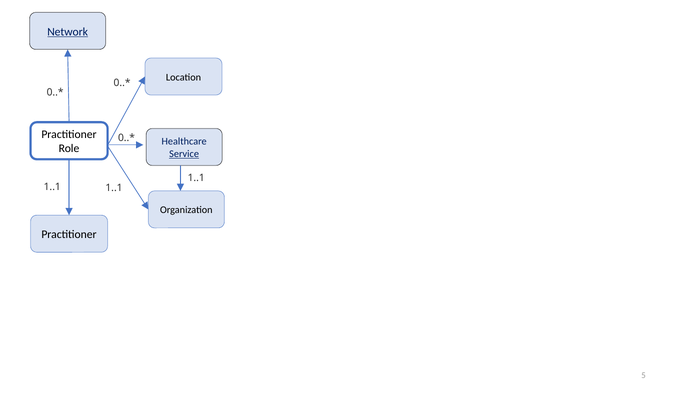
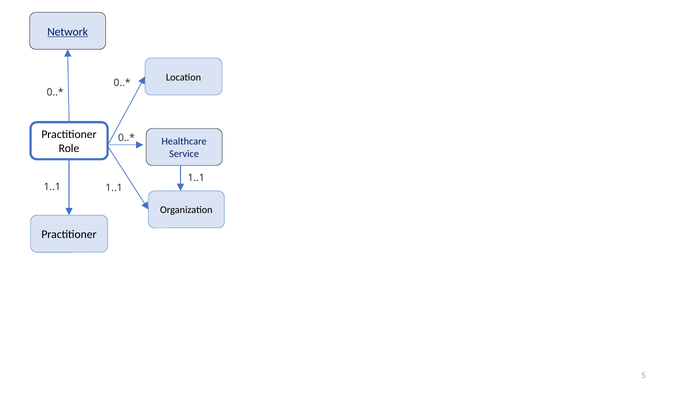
Service underline: present -> none
